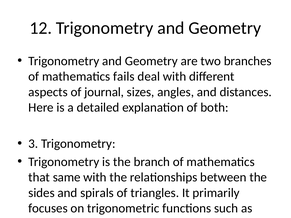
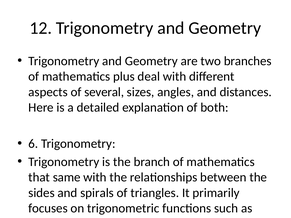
fails: fails -> plus
journal: journal -> several
3: 3 -> 6
